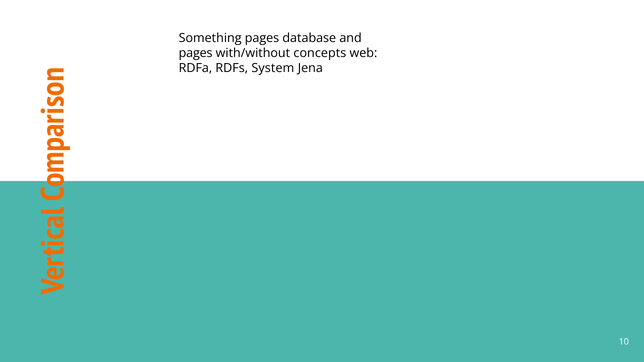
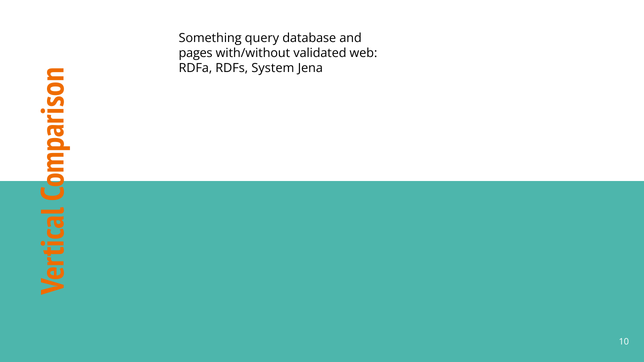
Something pages: pages -> query
concepts: concepts -> validated
